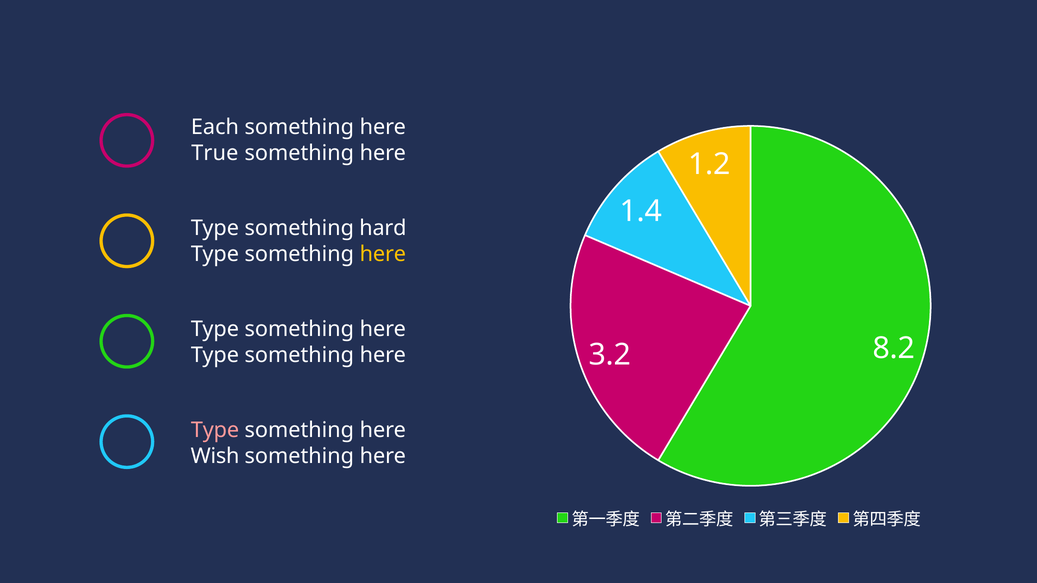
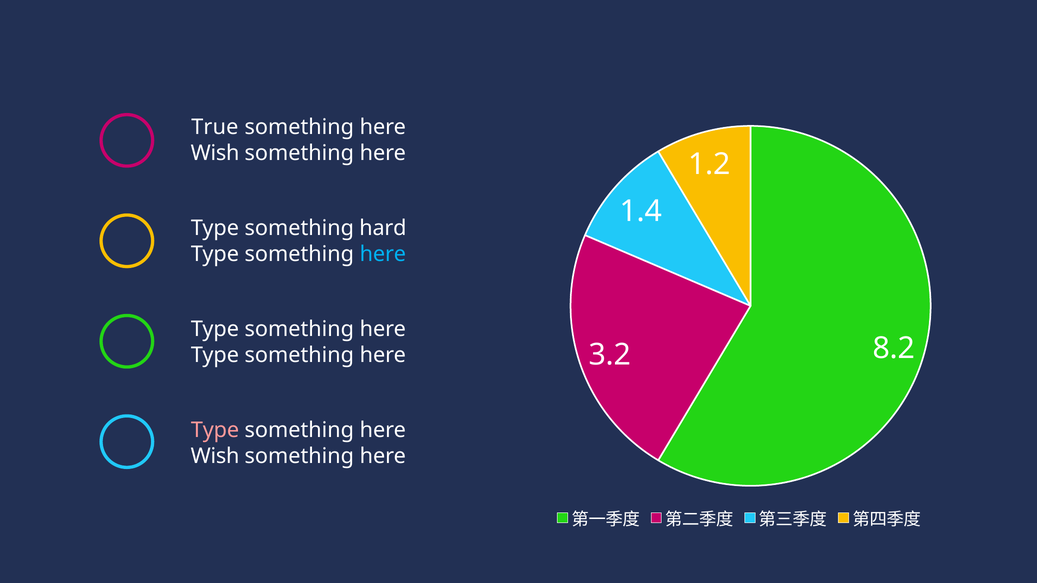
Each: Each -> True
True at (215, 153): True -> Wish
here at (383, 254) colour: yellow -> light blue
